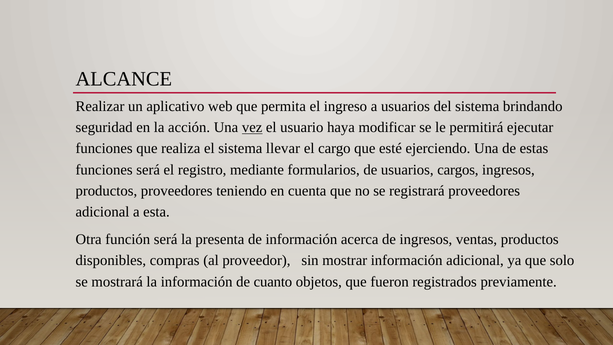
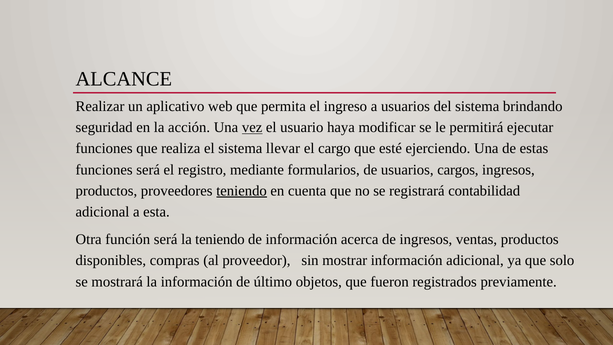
teniendo at (242, 191) underline: none -> present
registrará proveedores: proveedores -> contabilidad
la presenta: presenta -> teniendo
cuanto: cuanto -> último
